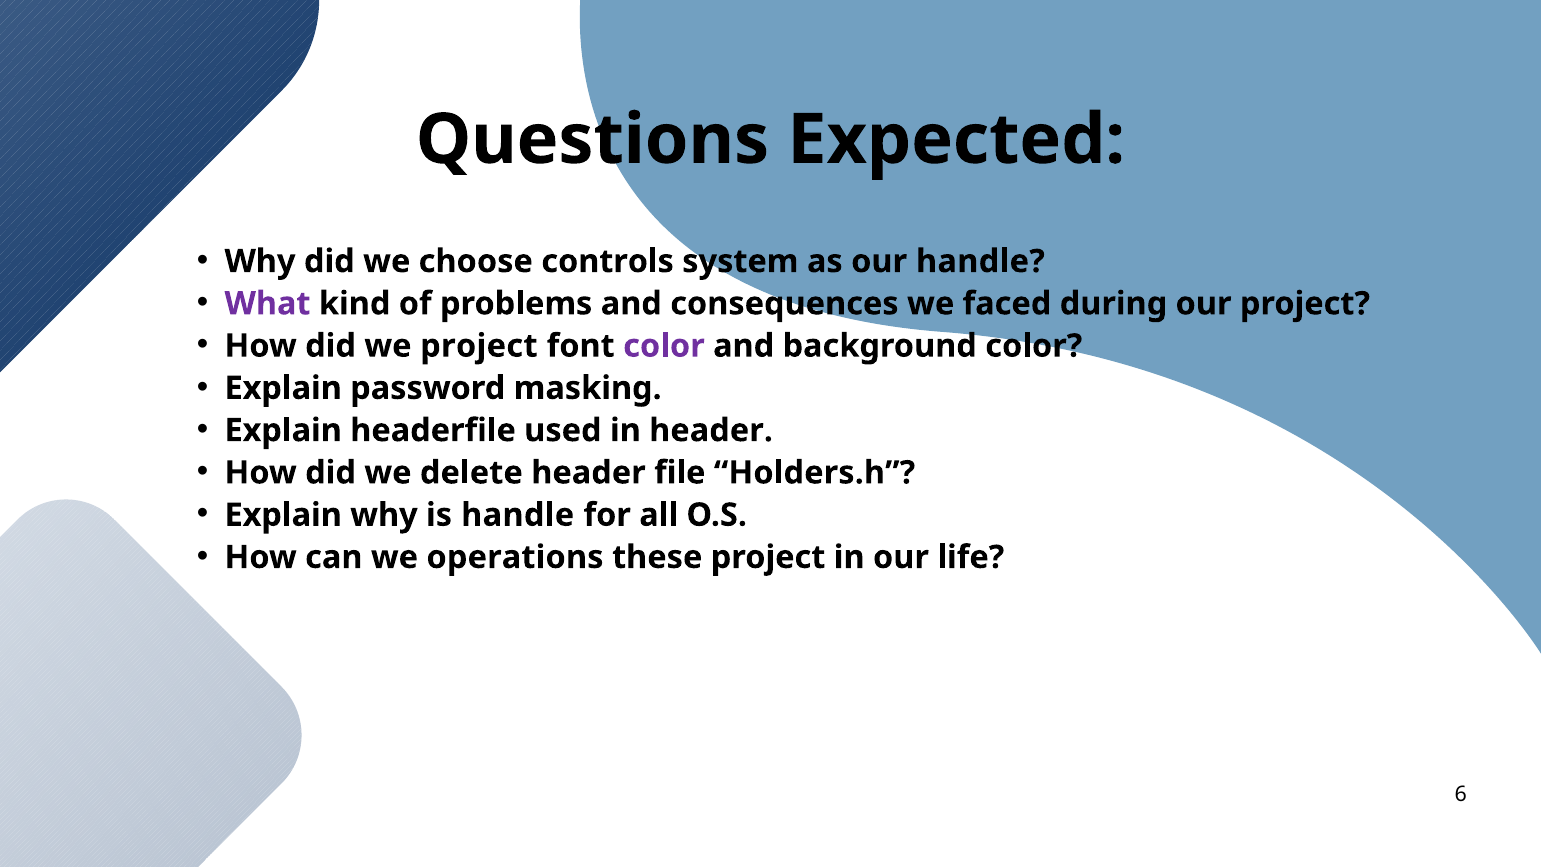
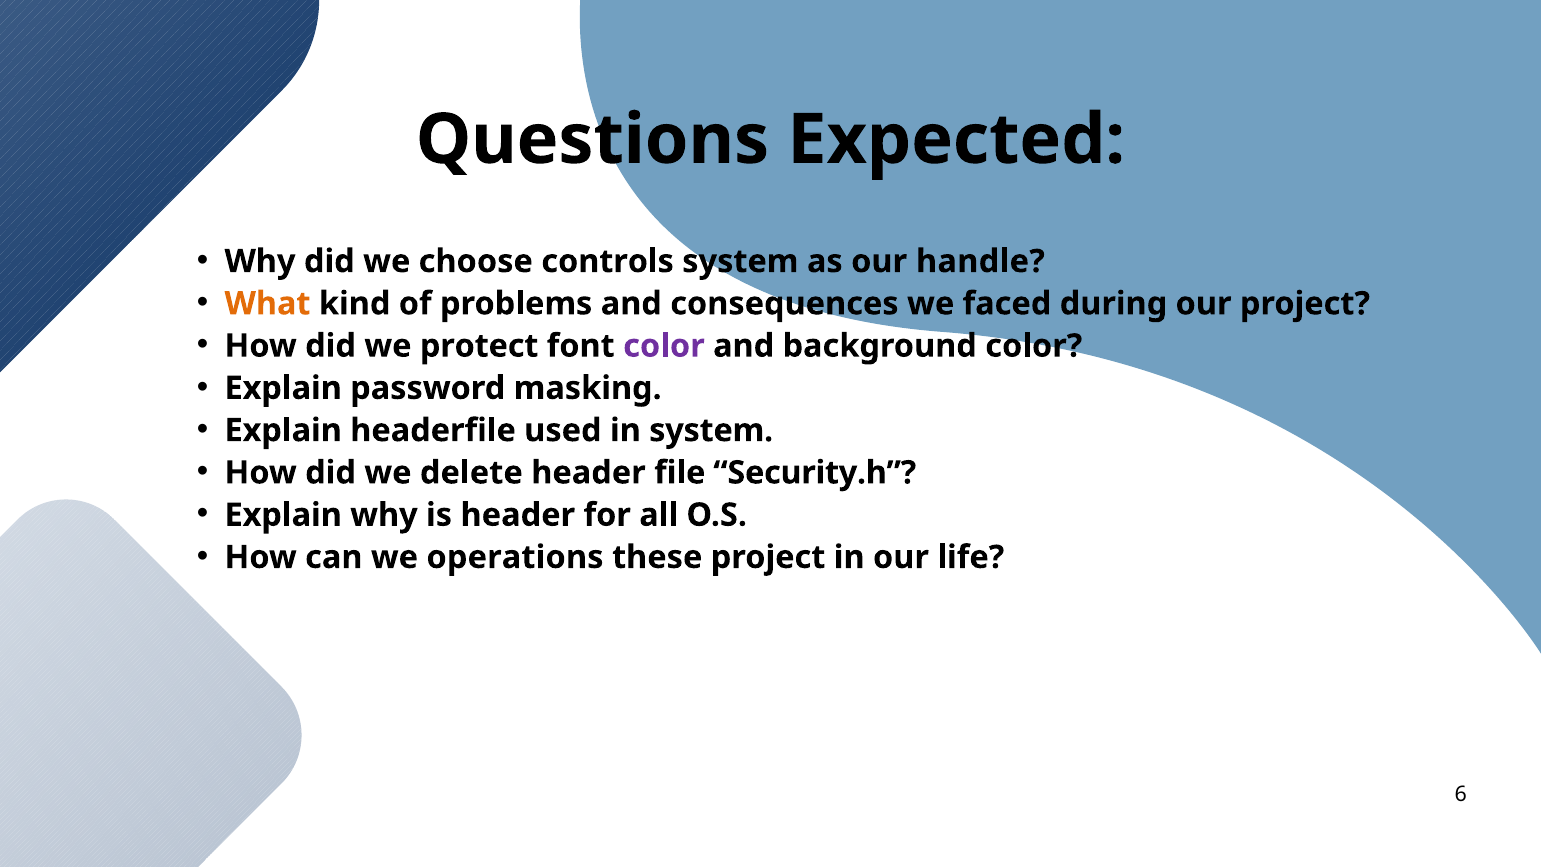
What colour: purple -> orange
we project: project -> protect
in header: header -> system
Holders.h: Holders.h -> Security.h
is handle: handle -> header
